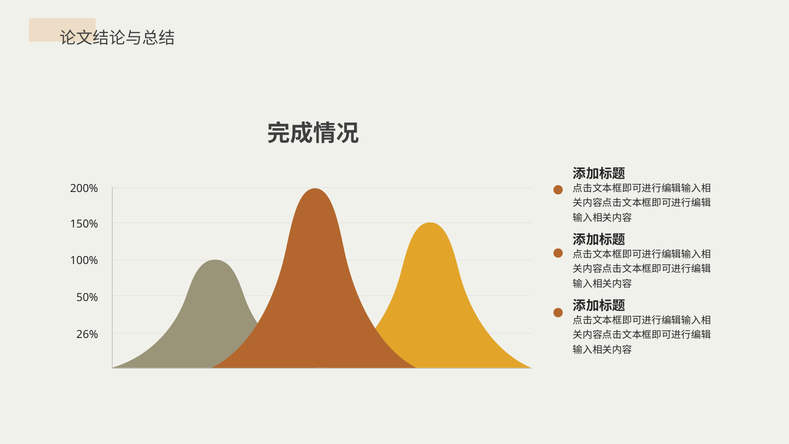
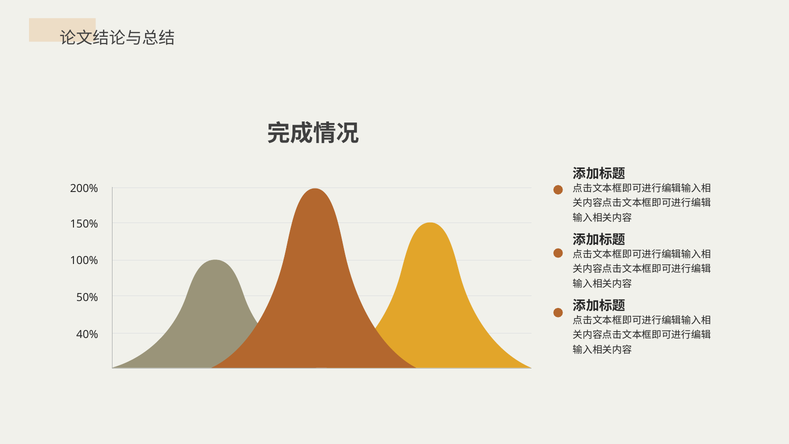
26%: 26% -> 40%
